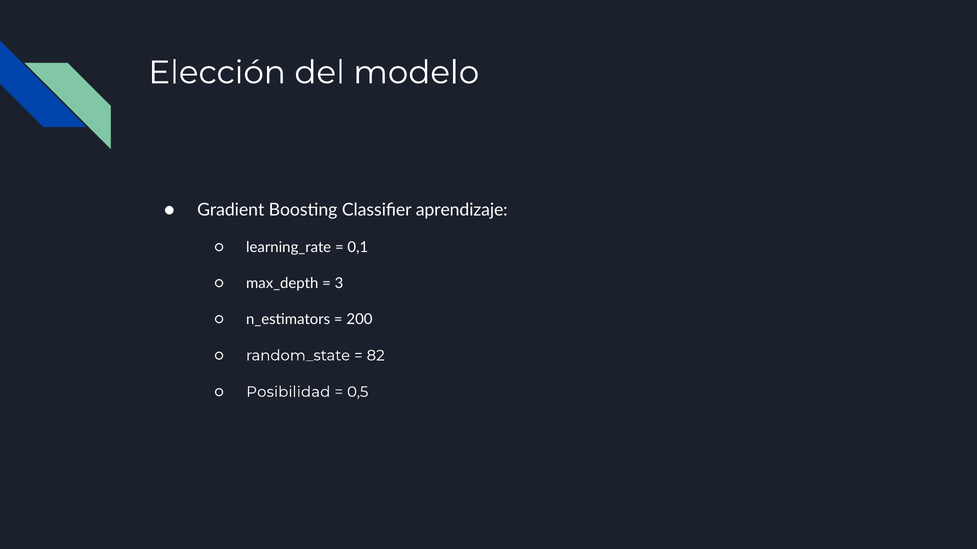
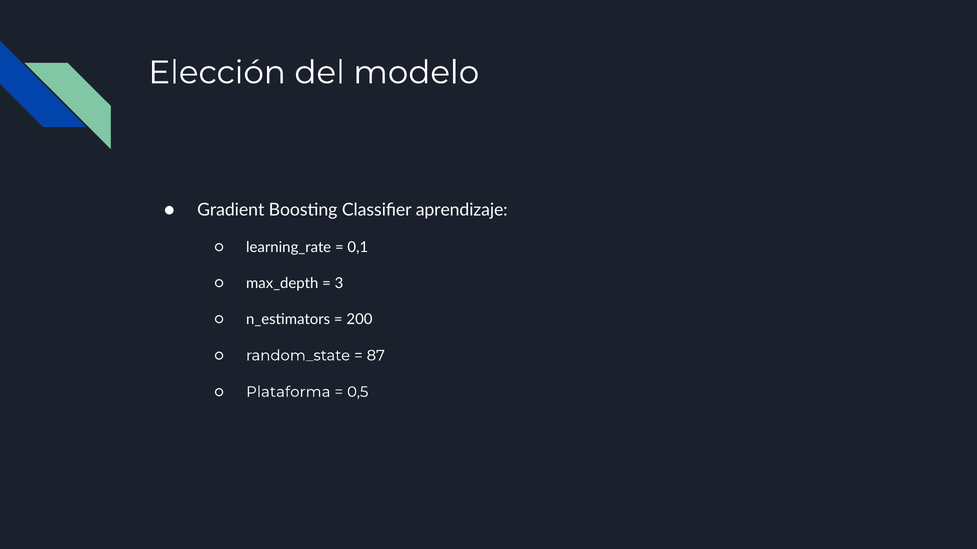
82: 82 -> 87
Posibilidad: Posibilidad -> Plataforma
